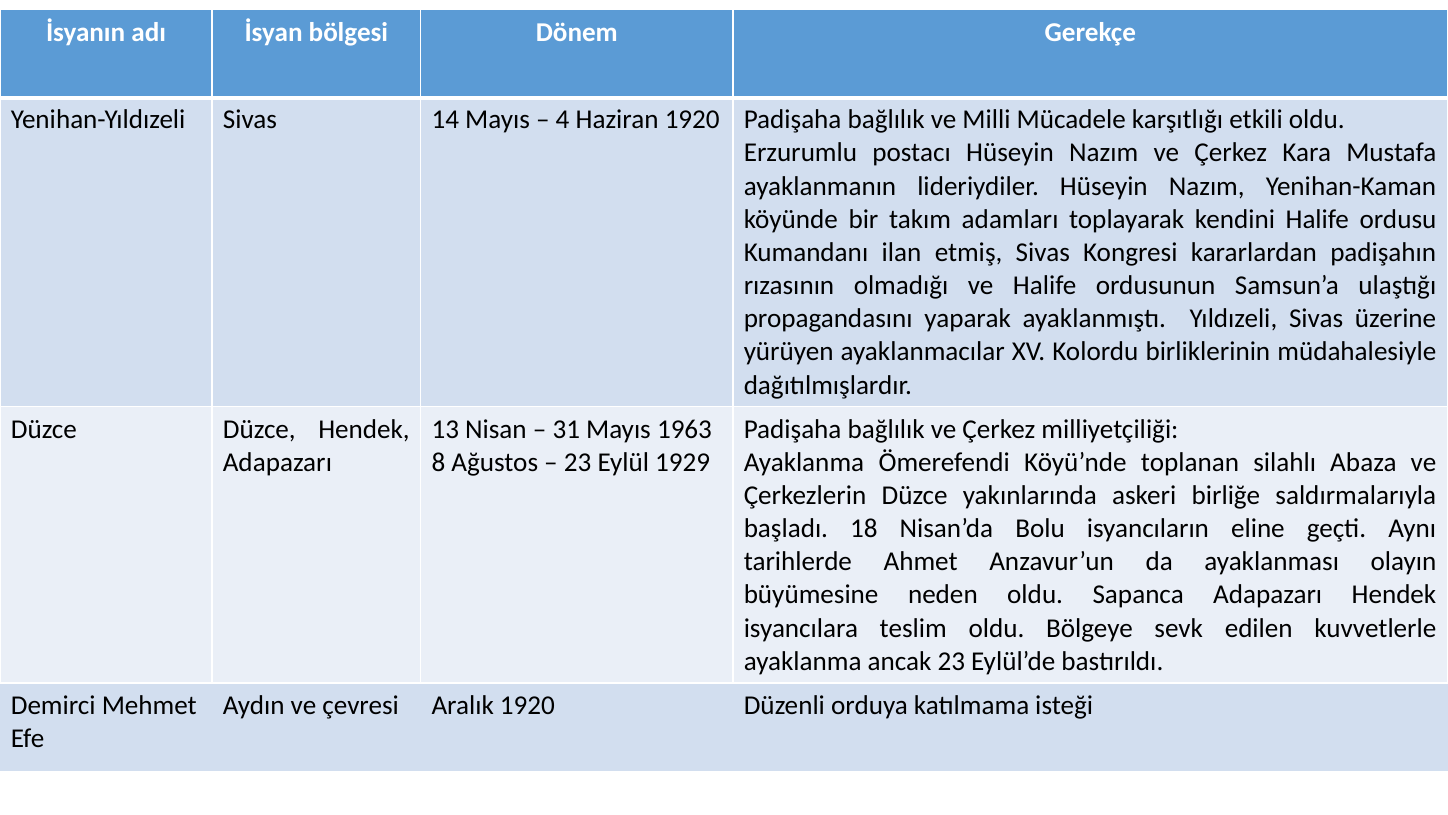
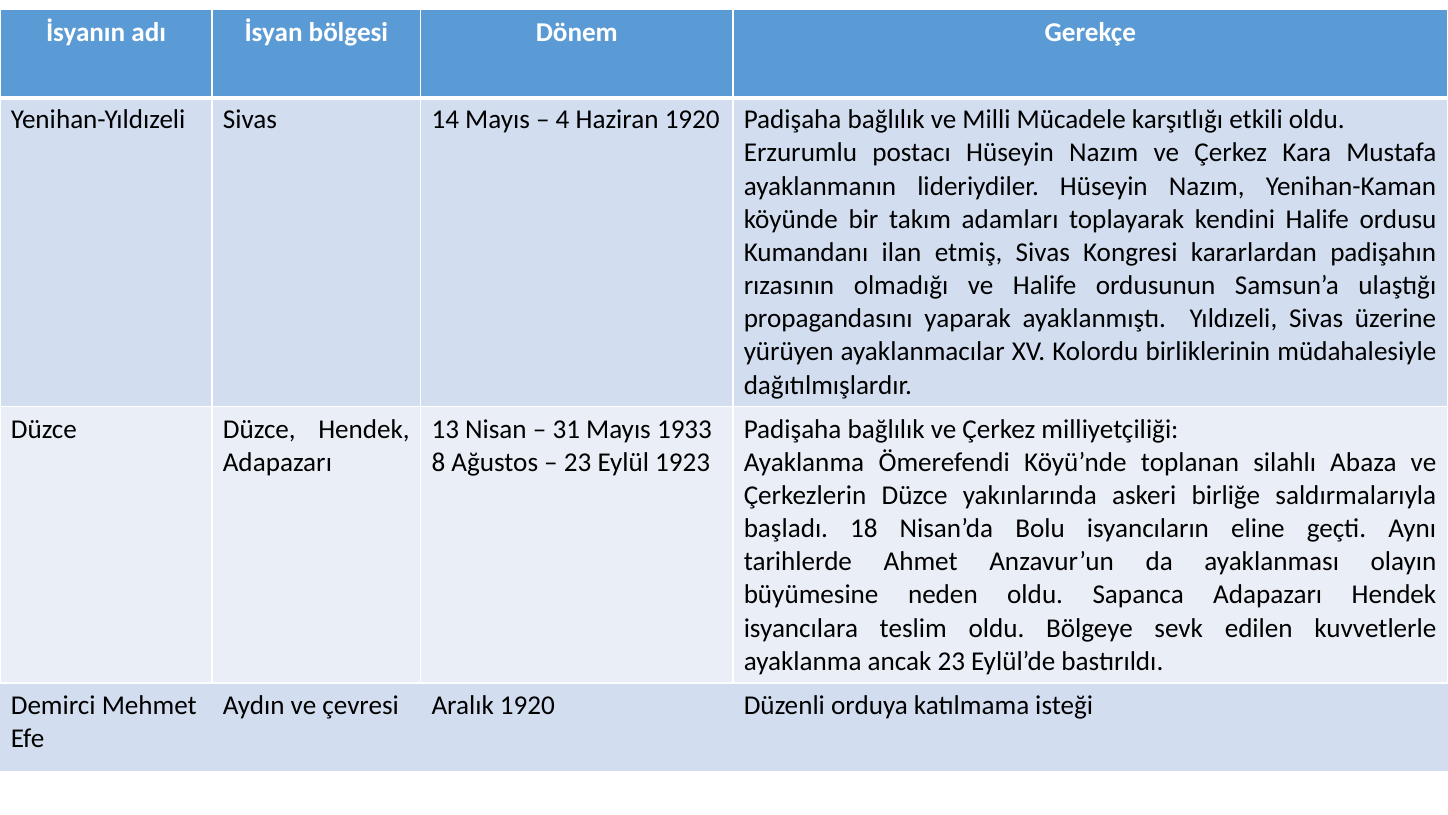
1963: 1963 -> 1933
1929: 1929 -> 1923
